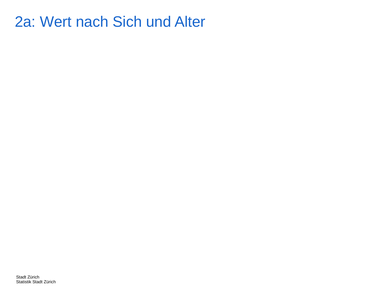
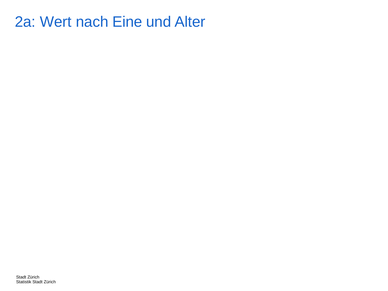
Sich: Sich -> Eine
